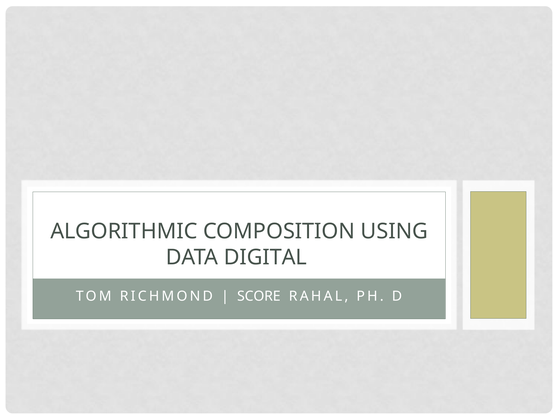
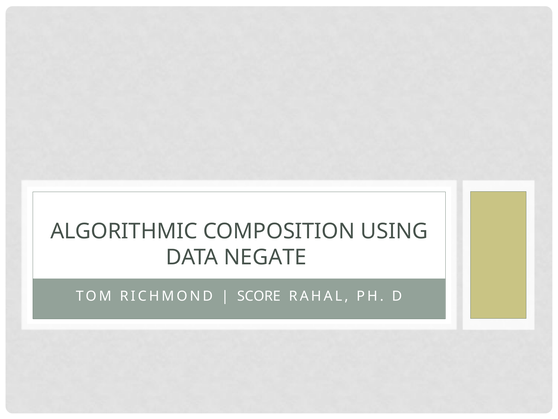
DIGITAL: DIGITAL -> NEGATE
